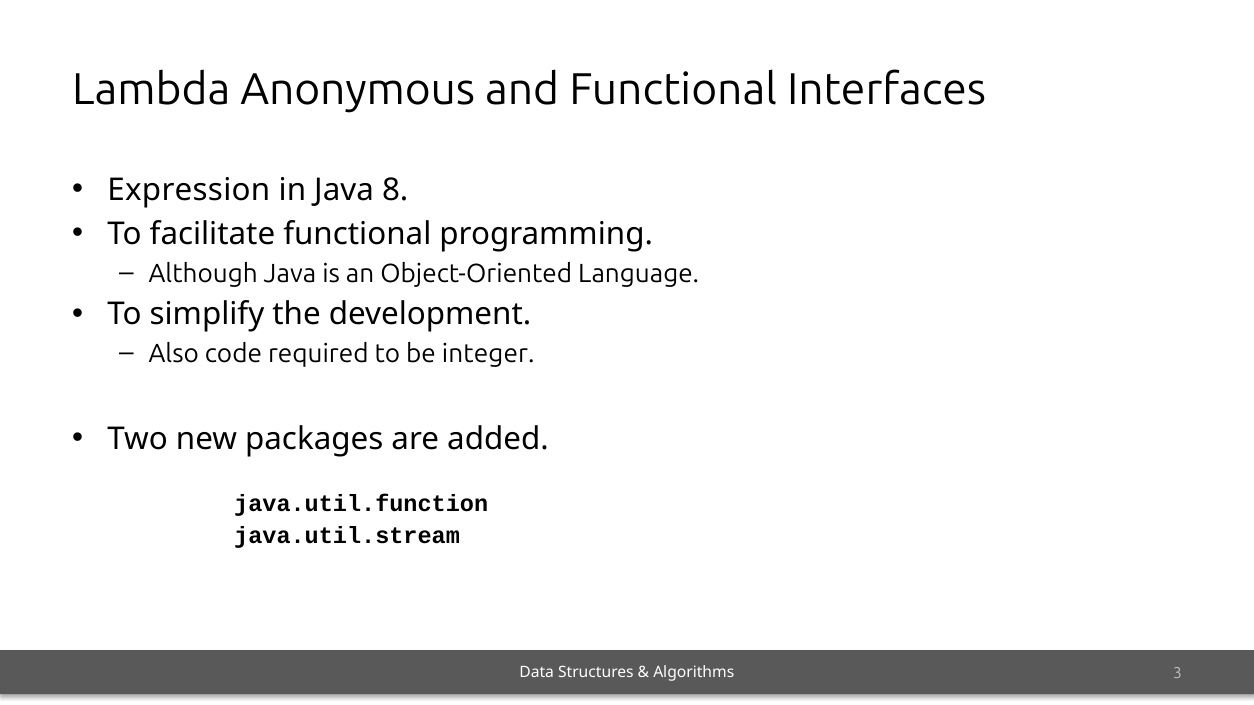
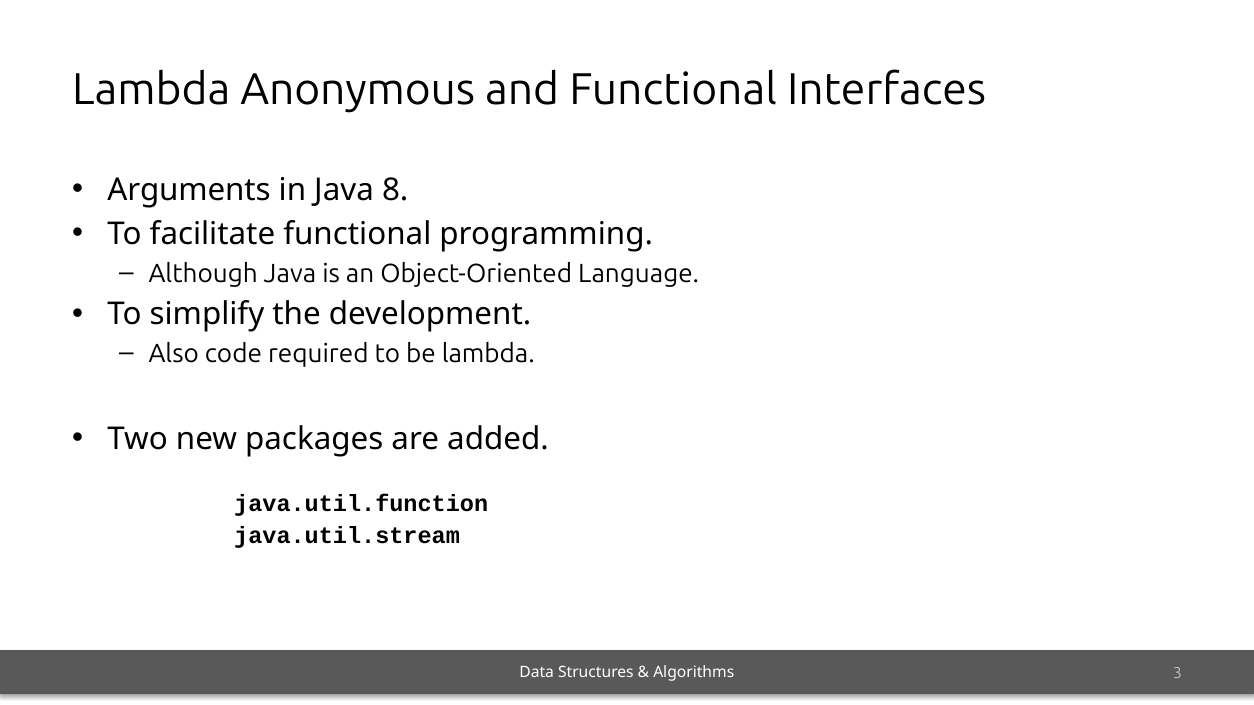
Expression: Expression -> Arguments
be integer: integer -> lambda
